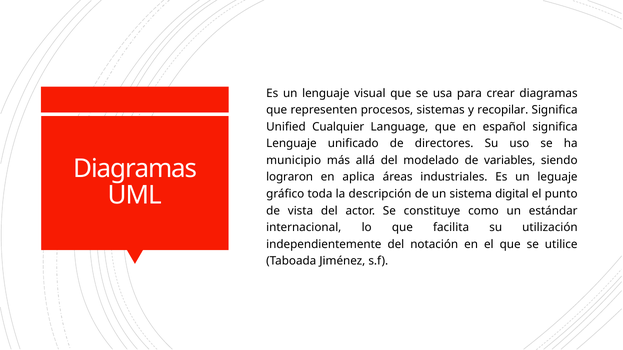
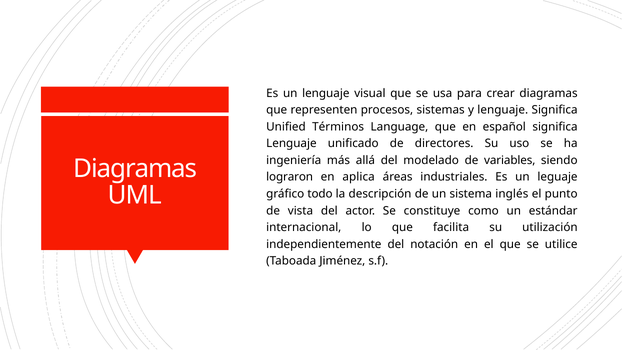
y recopilar: recopilar -> lenguaje
Cualquier: Cualquier -> Términos
municipio: municipio -> ingeniería
toda: toda -> todo
digital: digital -> inglés
